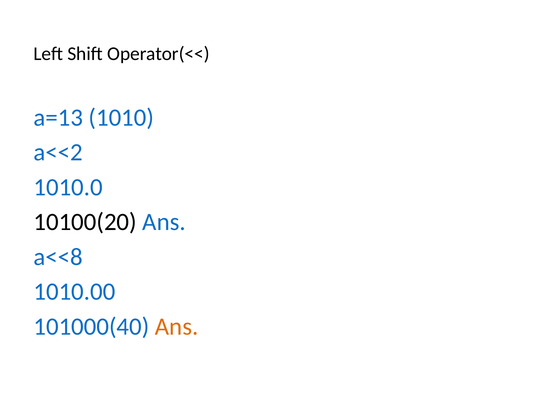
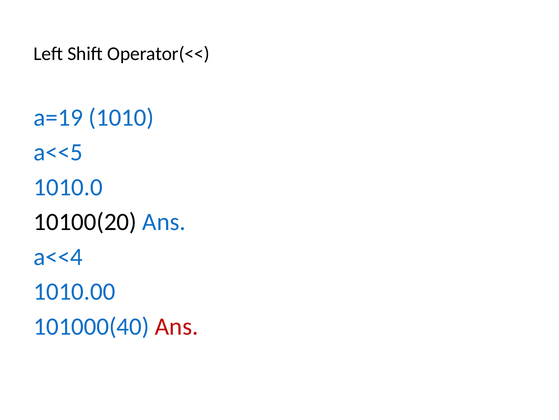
a=13: a=13 -> a=19
a<<2: a<<2 -> a<<5
a<<8: a<<8 -> a<<4
Ans at (177, 326) colour: orange -> red
